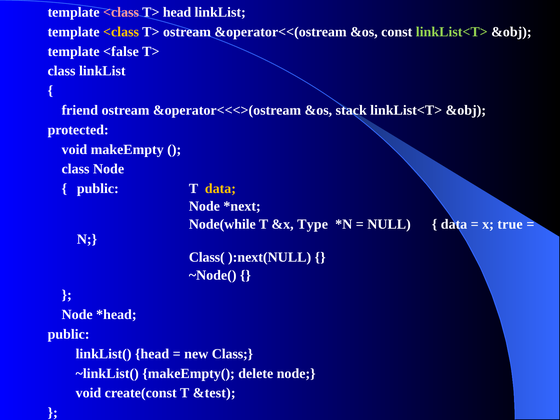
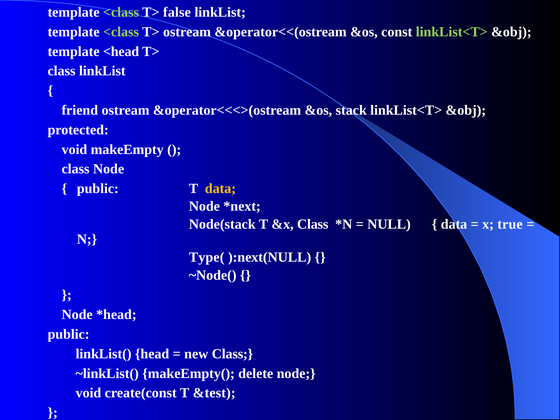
<class at (121, 12) colour: pink -> light green
T> head: head -> false
<class at (121, 32) colour: yellow -> light green
<false: <false -> <head
Node(while: Node(while -> Node(stack
&x Type: Type -> Class
Class(: Class( -> Type(
